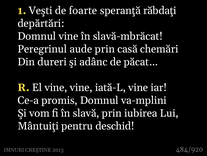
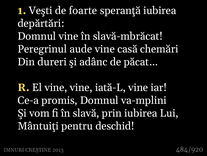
speranţă răbdaţi: răbdaţi -> iubirea
aude prin: prin -> vine
